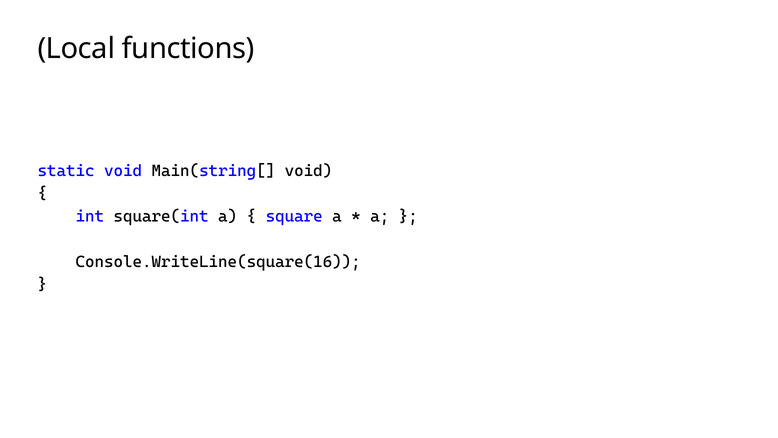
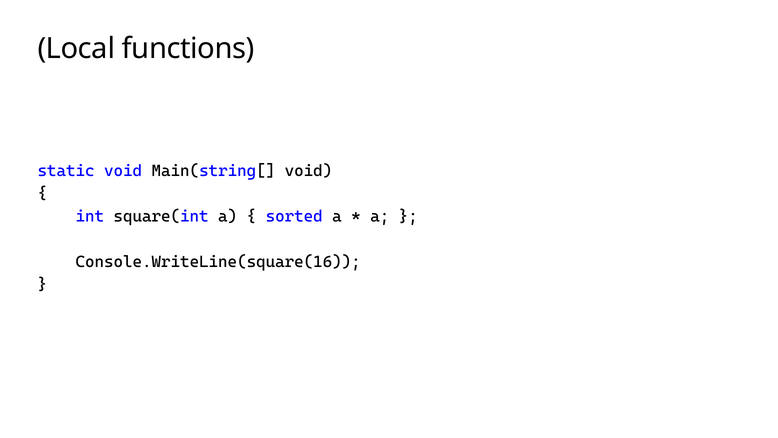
square: square -> sorted
